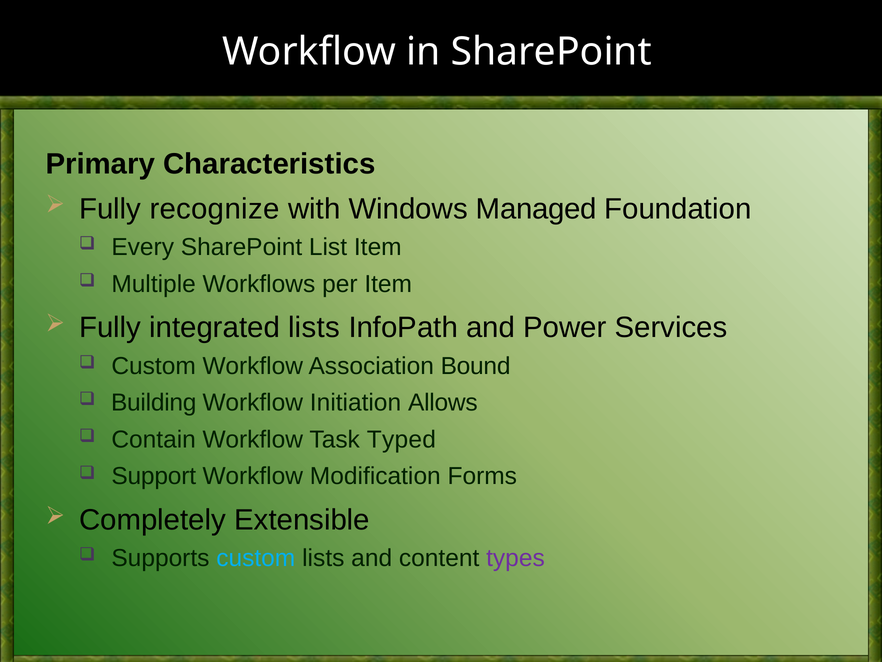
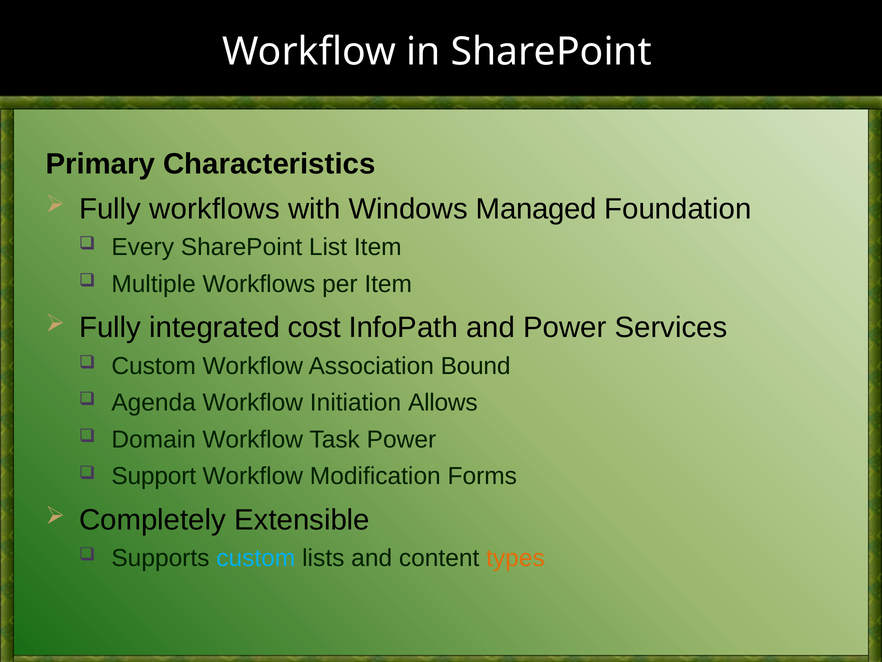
Fully recognize: recognize -> workflows
integrated lists: lists -> cost
Building: Building -> Agenda
Contain: Contain -> Domain
Task Typed: Typed -> Power
types colour: purple -> orange
